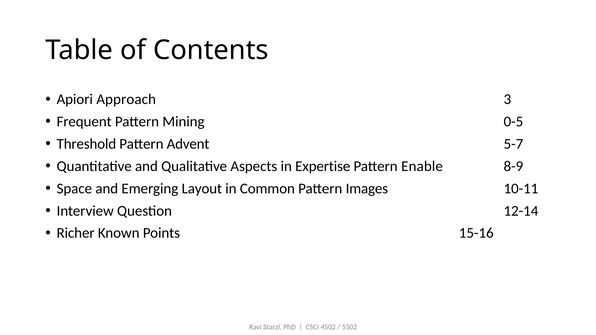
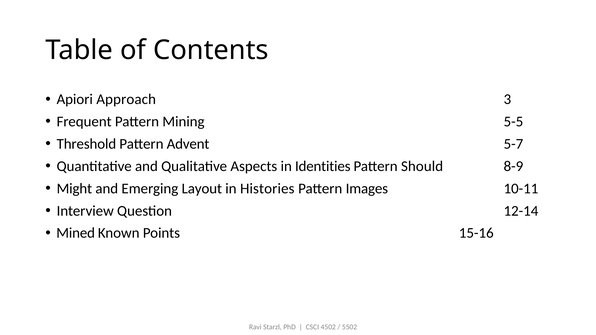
0-5: 0-5 -> 5-5
Expertise: Expertise -> Identities
Enable: Enable -> Should
Space: Space -> Might
Common: Common -> Histories
Richer: Richer -> Mined
